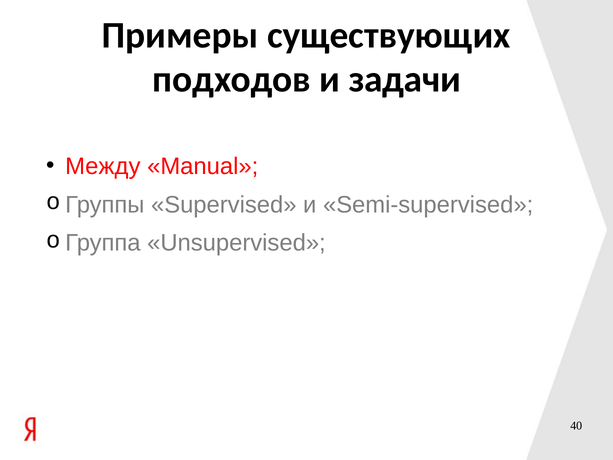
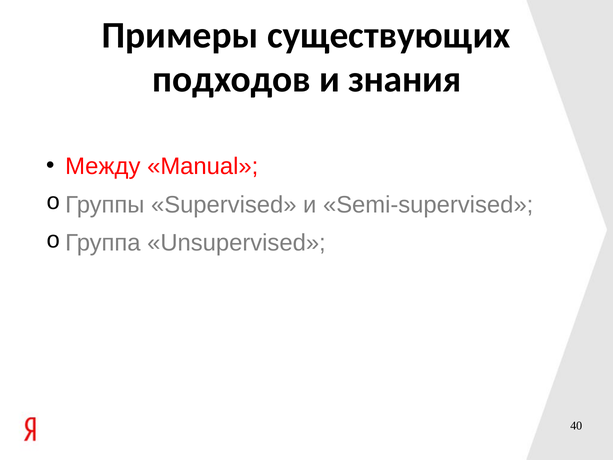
задачи: задачи -> знания
